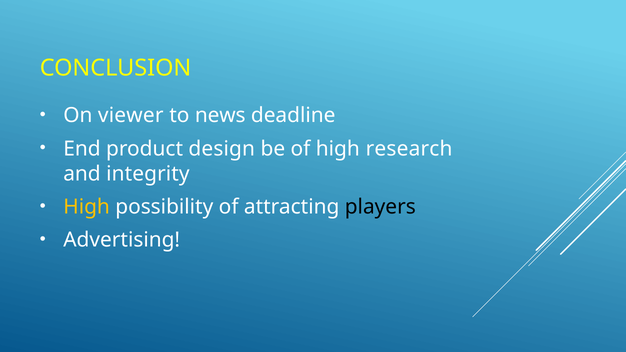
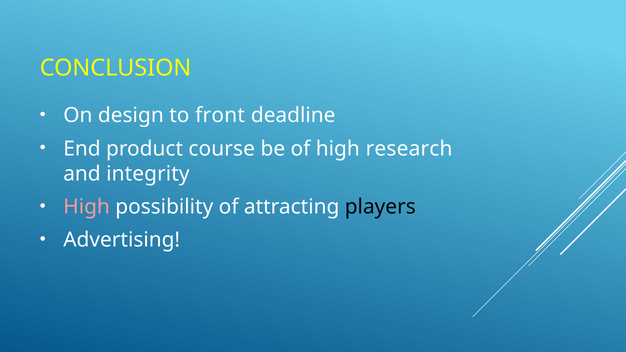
viewer: viewer -> design
news: news -> front
design: design -> course
High at (87, 207) colour: yellow -> pink
